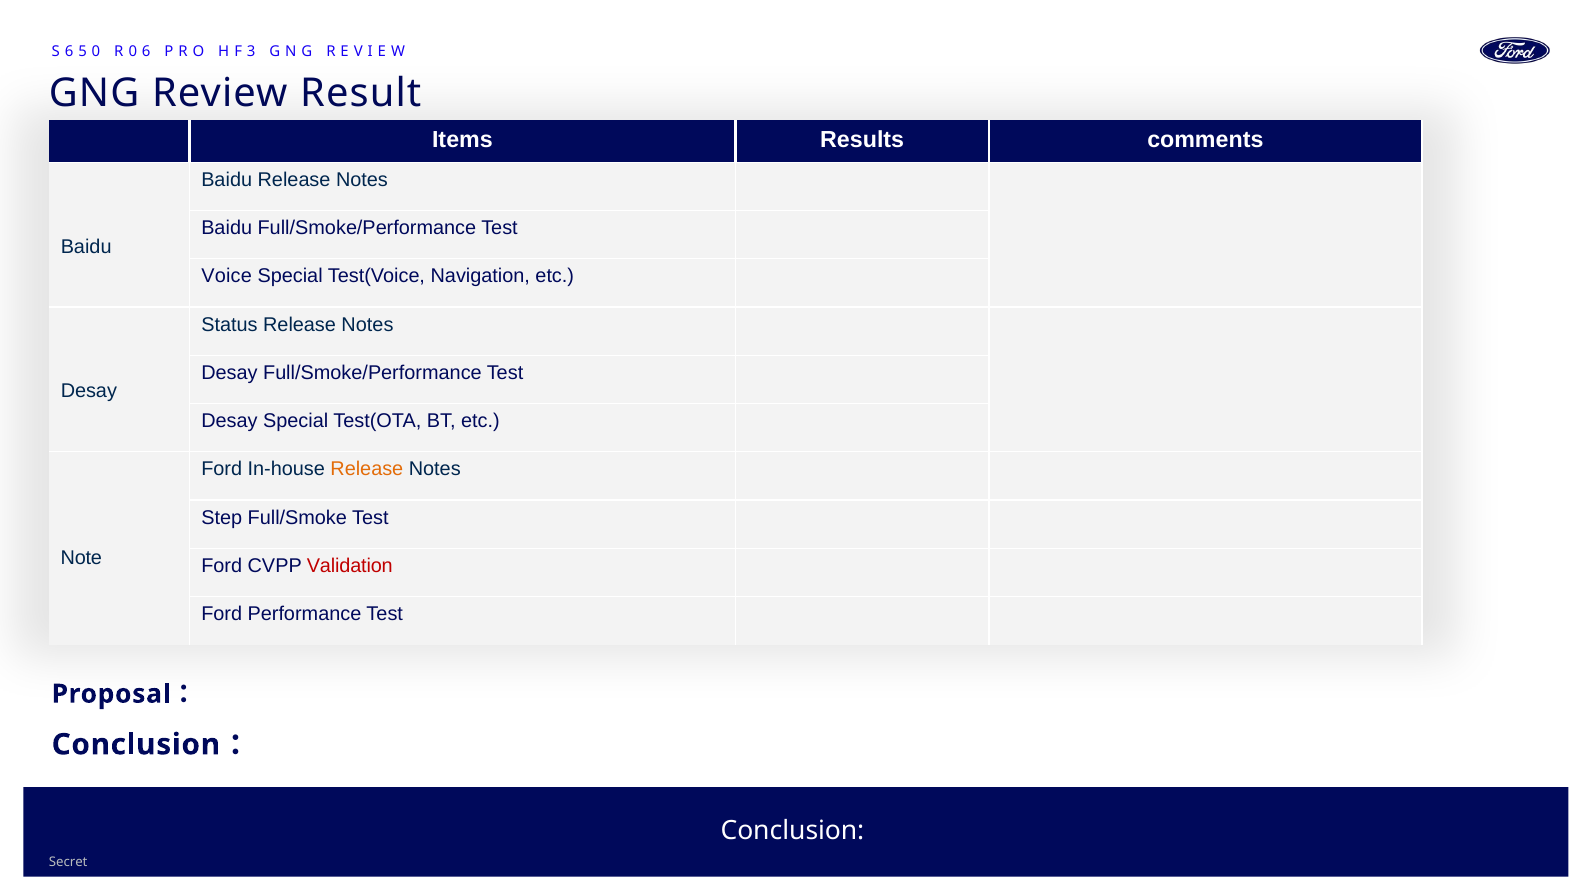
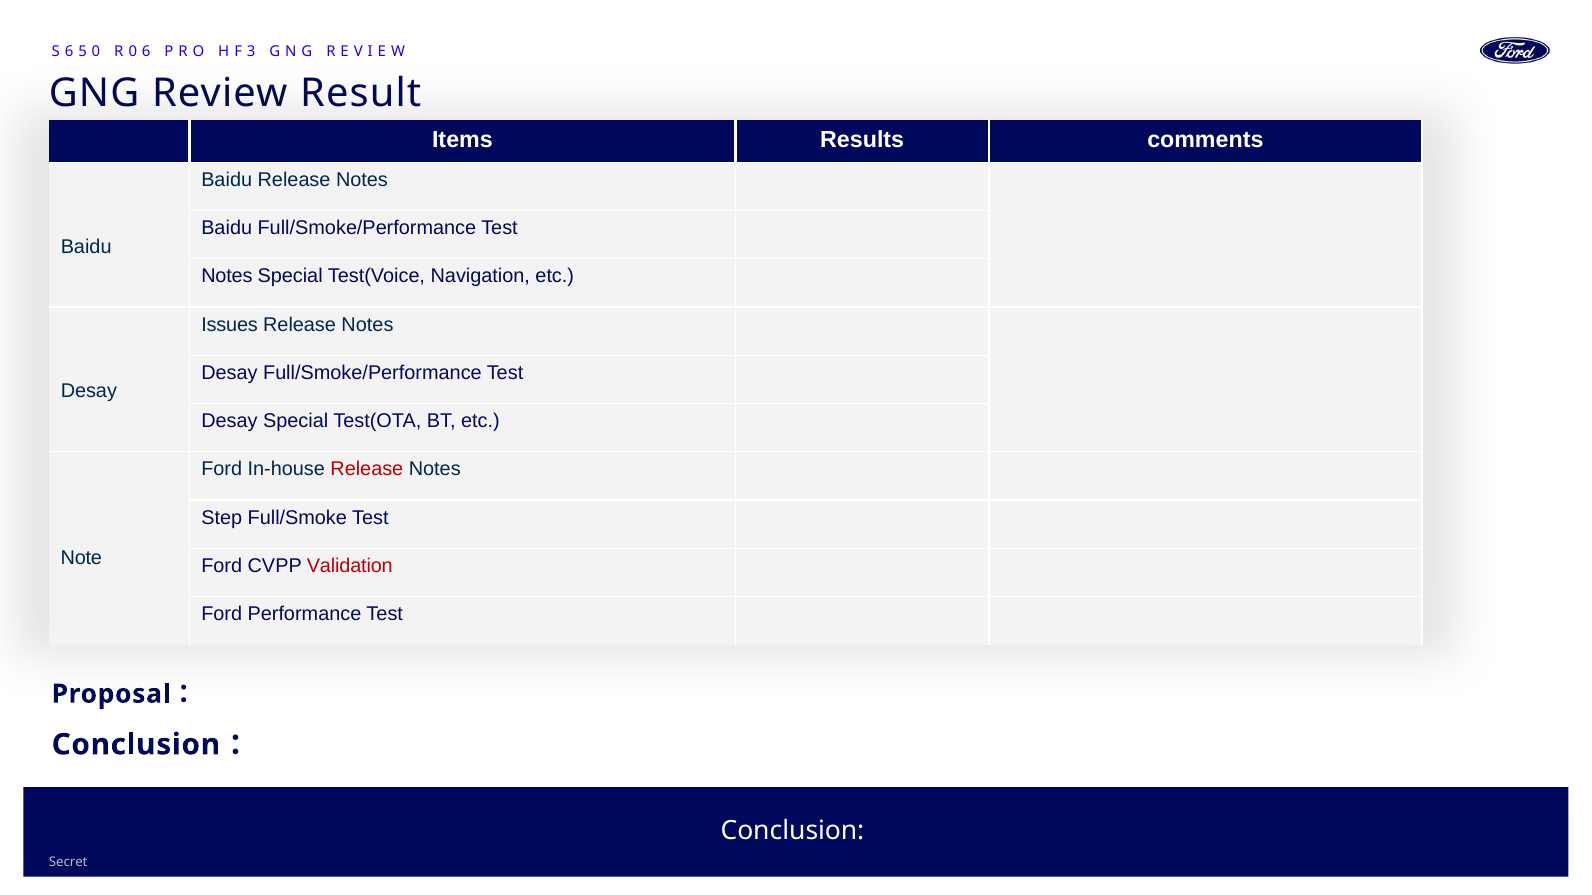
Voice at (227, 276): Voice -> Notes
Status: Status -> Issues
Release at (367, 470) colour: orange -> red
